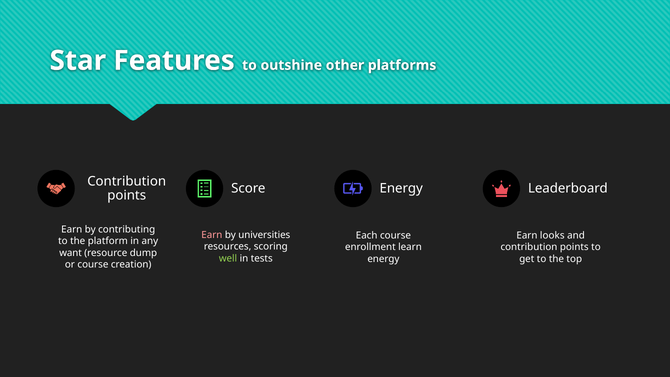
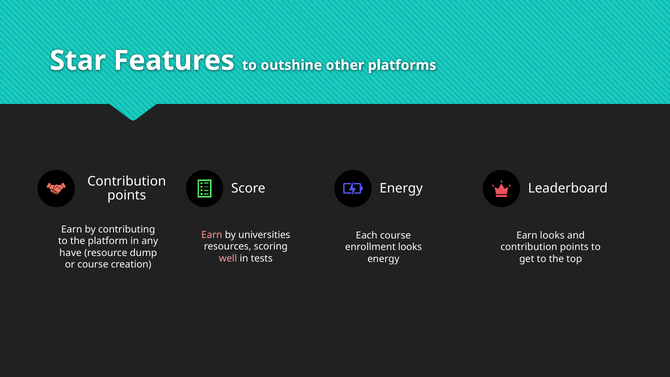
enrollment learn: learn -> looks
want: want -> have
well colour: light green -> pink
